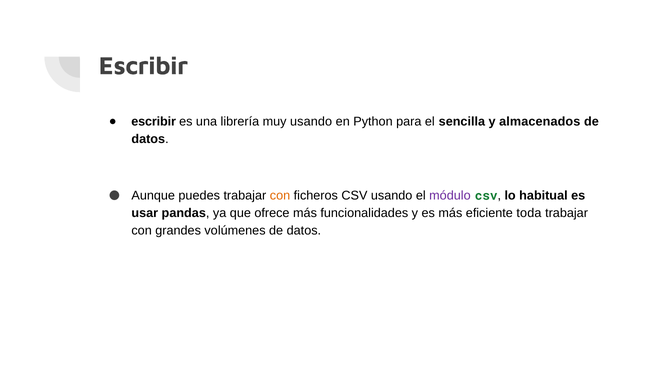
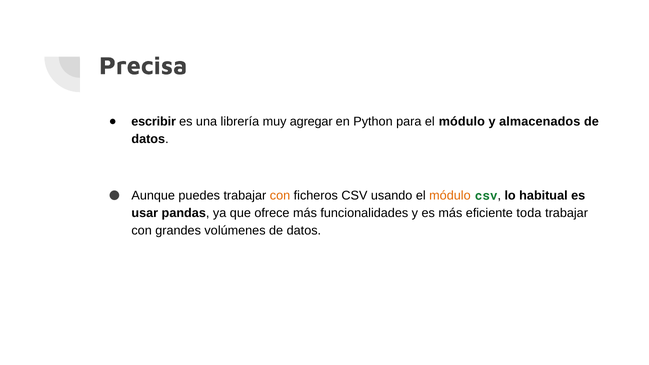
Escribir at (143, 66): Escribir -> Precisa
muy usando: usando -> agregar
para el sencilla: sencilla -> módulo
módulo at (450, 196) colour: purple -> orange
